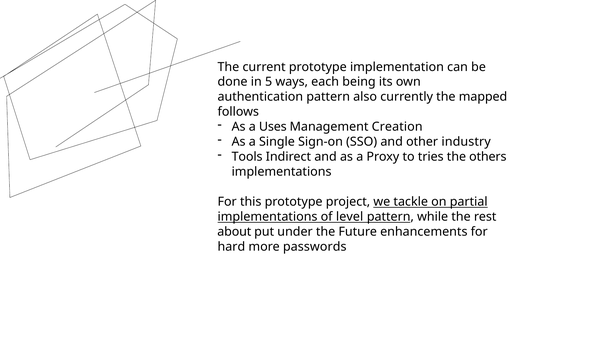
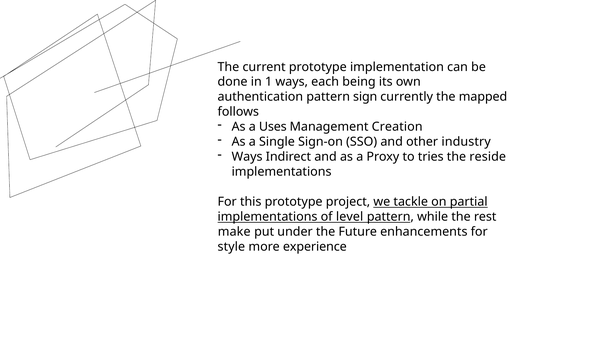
5: 5 -> 1
also: also -> sign
Tools at (247, 157): Tools -> Ways
others: others -> reside
about: about -> make
hard: hard -> style
passwords: passwords -> experience
